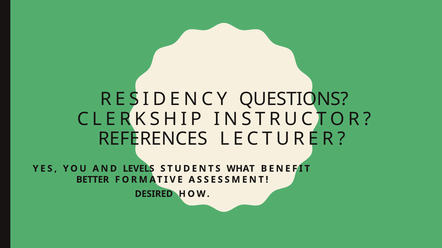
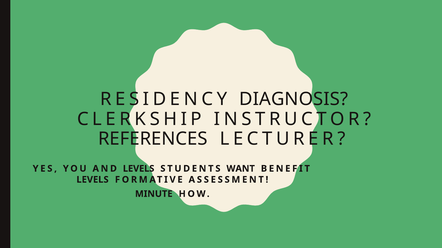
QUESTIONS: QUESTIONS -> DIAGNOSIS
WHAT: WHAT -> WANT
BETTER at (93, 180): BETTER -> LEVELS
DESIRED: DESIRED -> MINUTE
